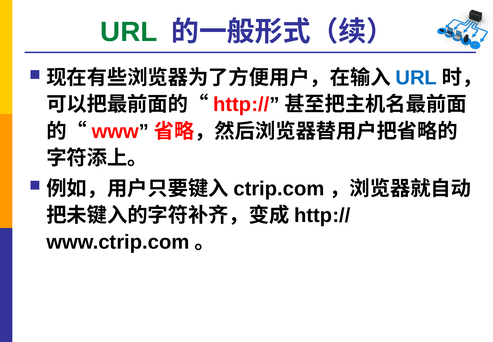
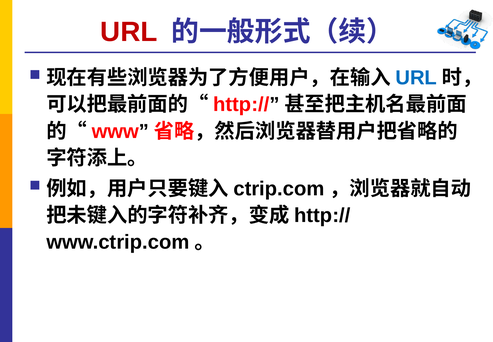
URL at (129, 32) colour: green -> red
